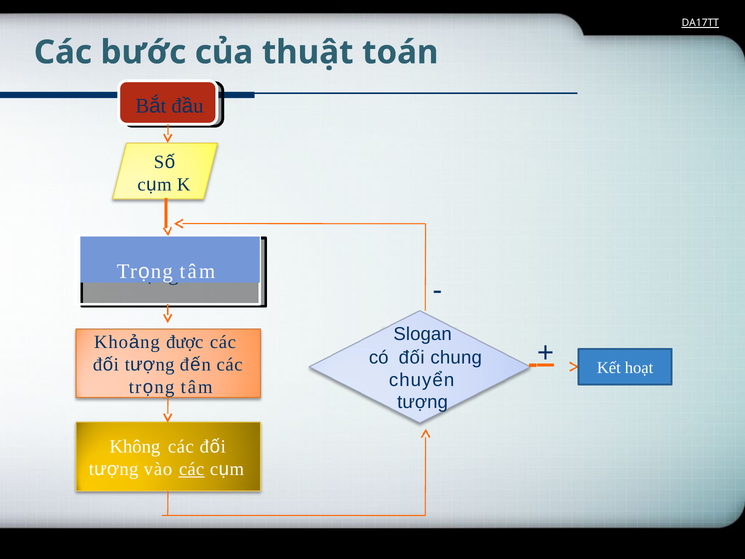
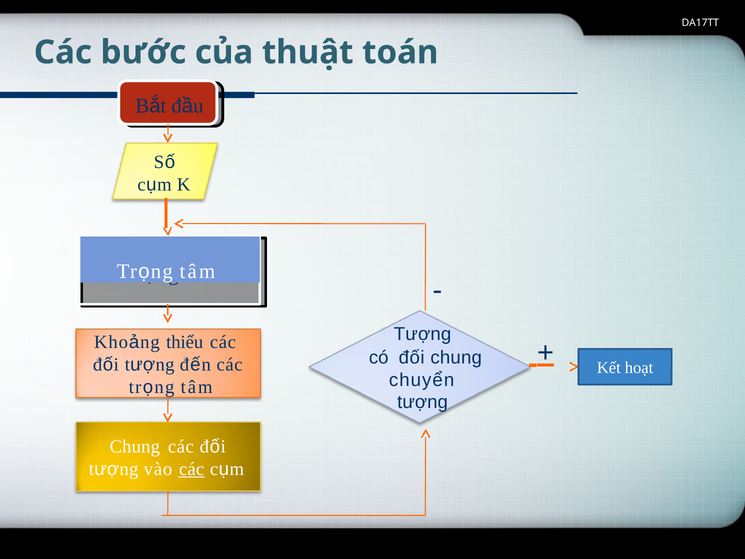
DA17TT underline: present -> none
Slogan at (423, 334): Slogan -> Tượng
được: được -> thiểu
Không at (135, 446): Không -> Chung
